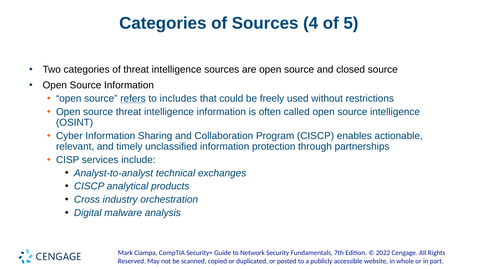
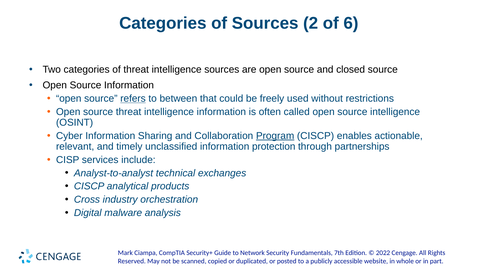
4: 4 -> 2
5: 5 -> 6
includes: includes -> between
Program underline: none -> present
